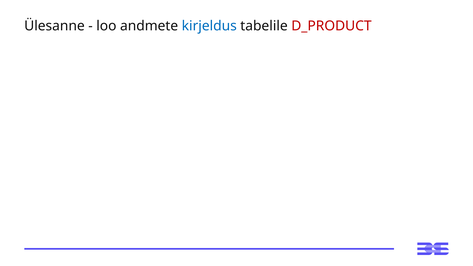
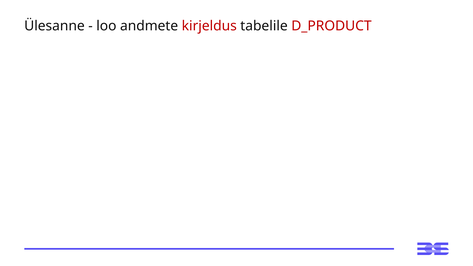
kirjeldus colour: blue -> red
